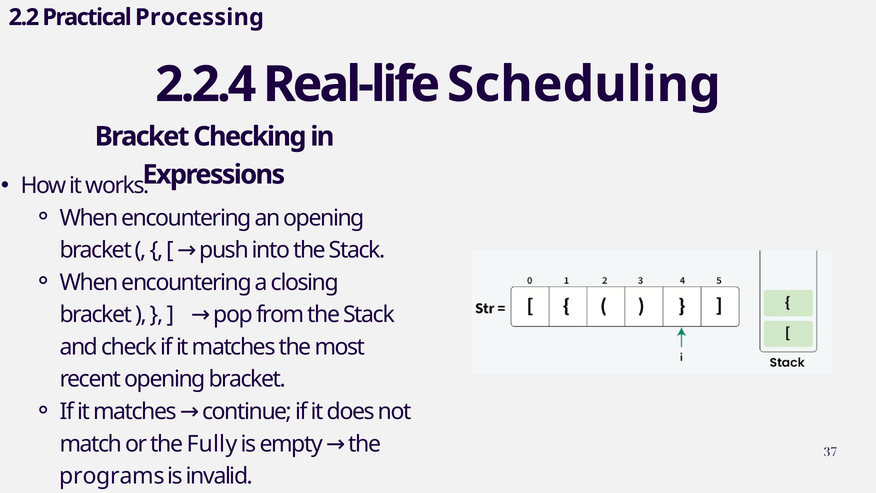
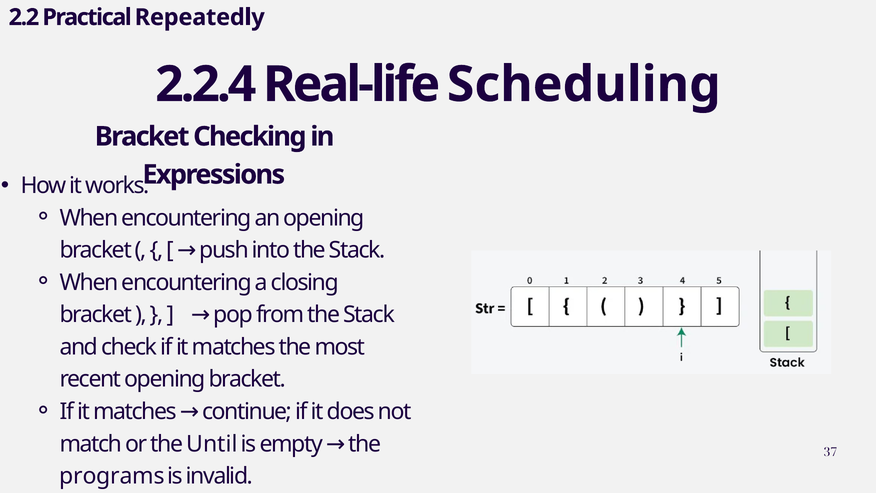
Processing: Processing -> Repeatedly
Fully: Fully -> Until
